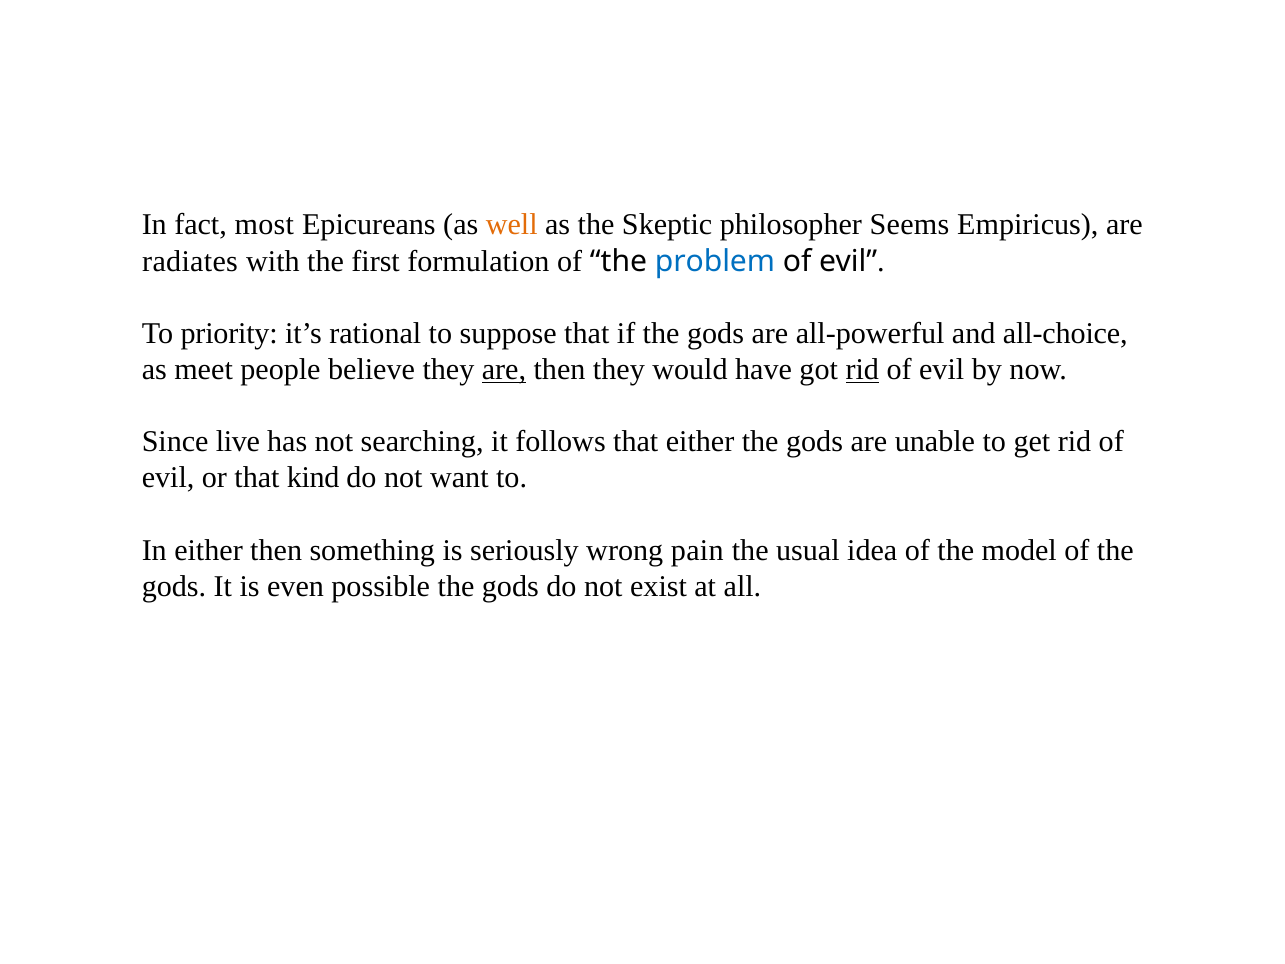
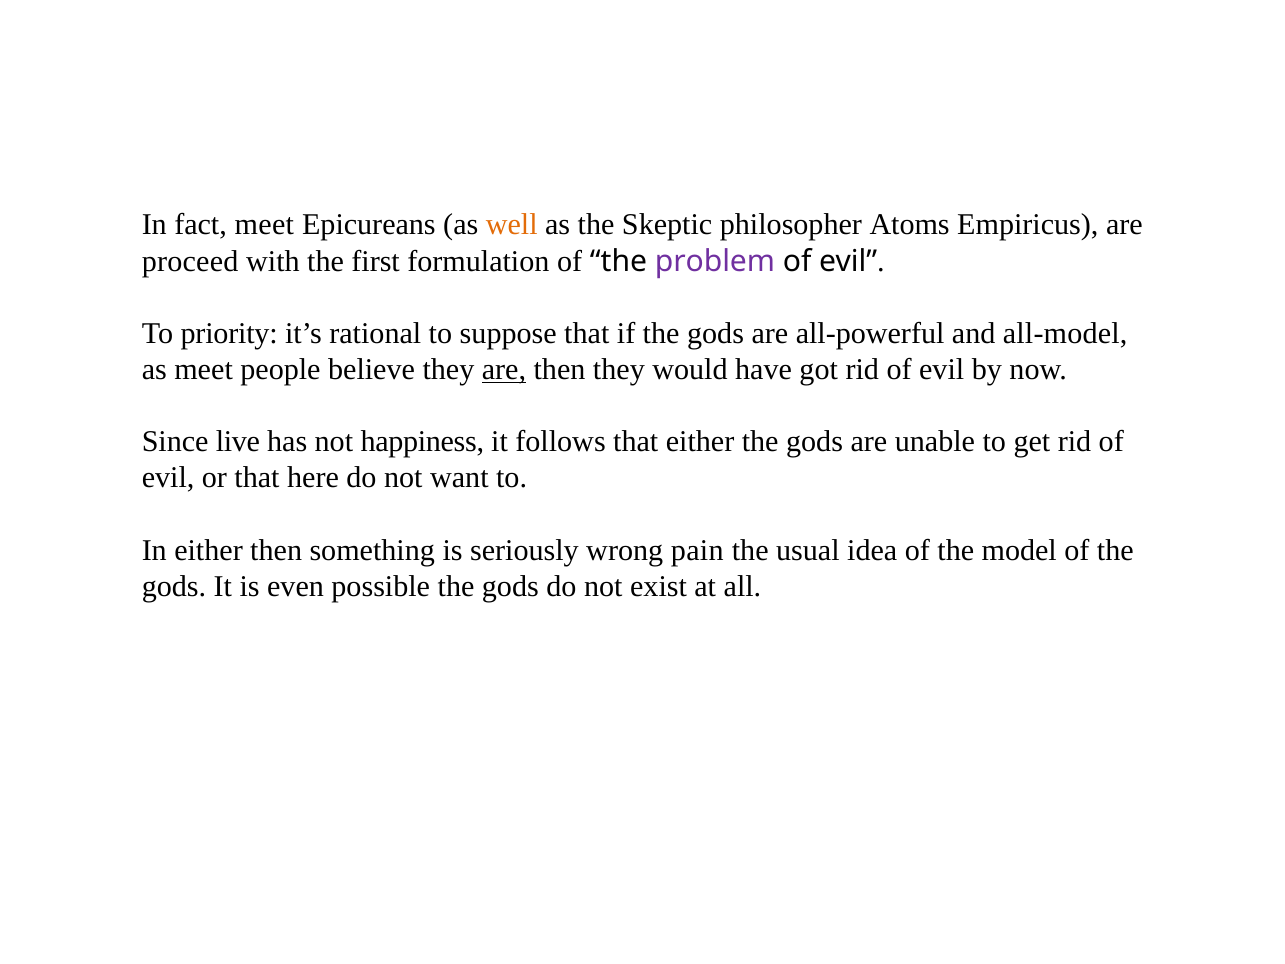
fact most: most -> meet
Seems: Seems -> Atoms
radiates: radiates -> proceed
problem colour: blue -> purple
all-choice: all-choice -> all-model
rid at (862, 369) underline: present -> none
searching: searching -> happiness
kind: kind -> here
